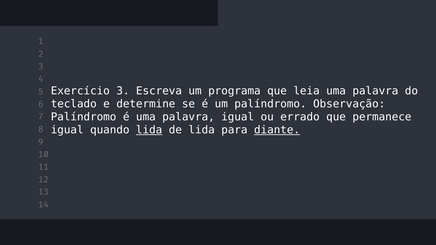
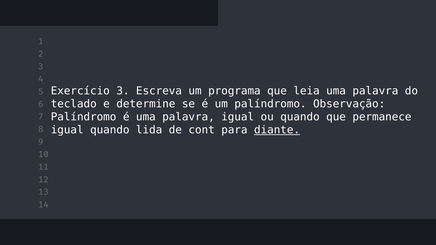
ou errado: errado -> quando
lida at (149, 130) underline: present -> none
de lida: lida -> cont
